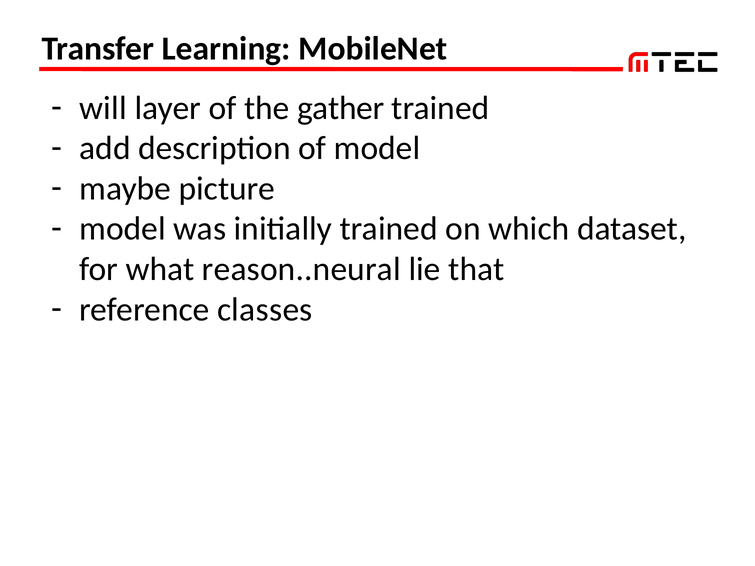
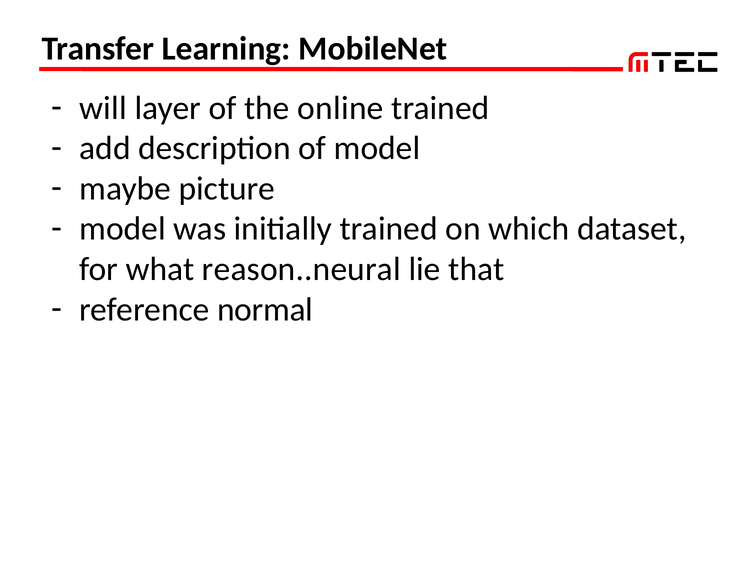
gather: gather -> online
classes: classes -> normal
